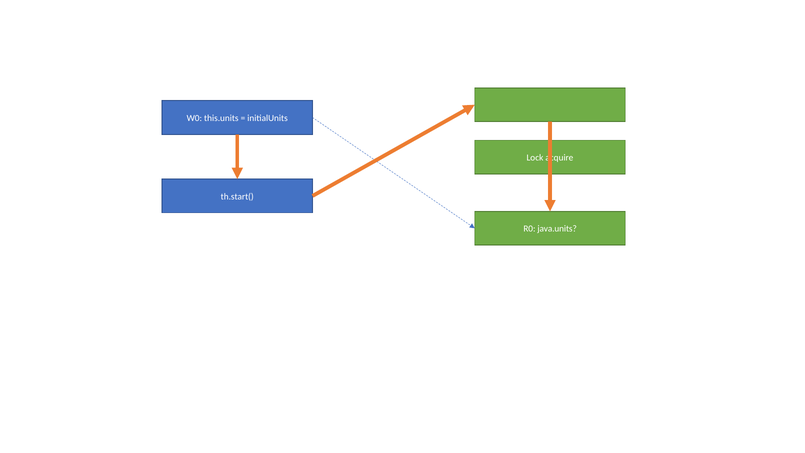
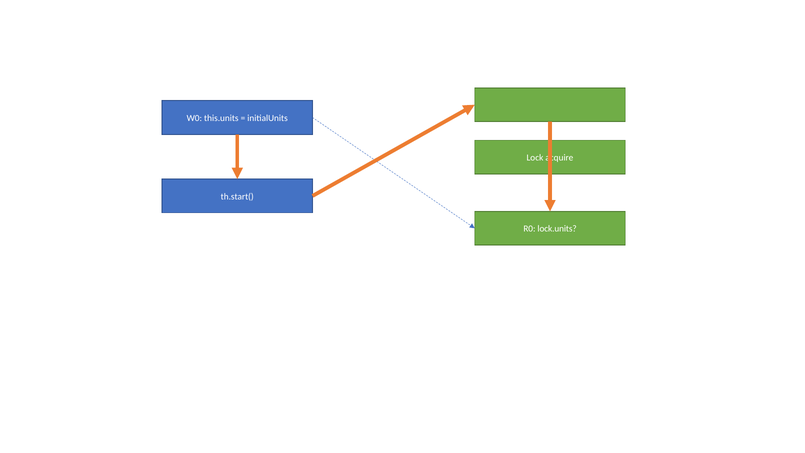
java.units: java.units -> lock.units
